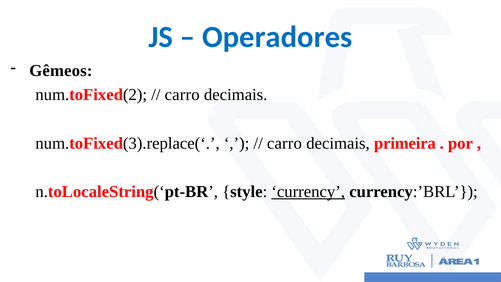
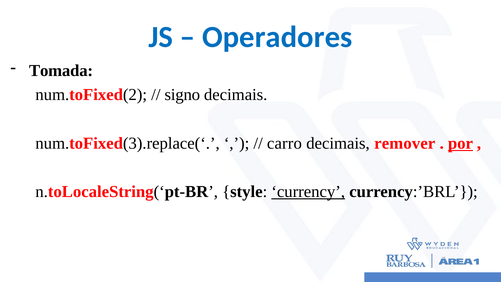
Gêmeos: Gêmeos -> Tomada
carro at (182, 95): carro -> signo
primeira: primeira -> remover
por underline: none -> present
